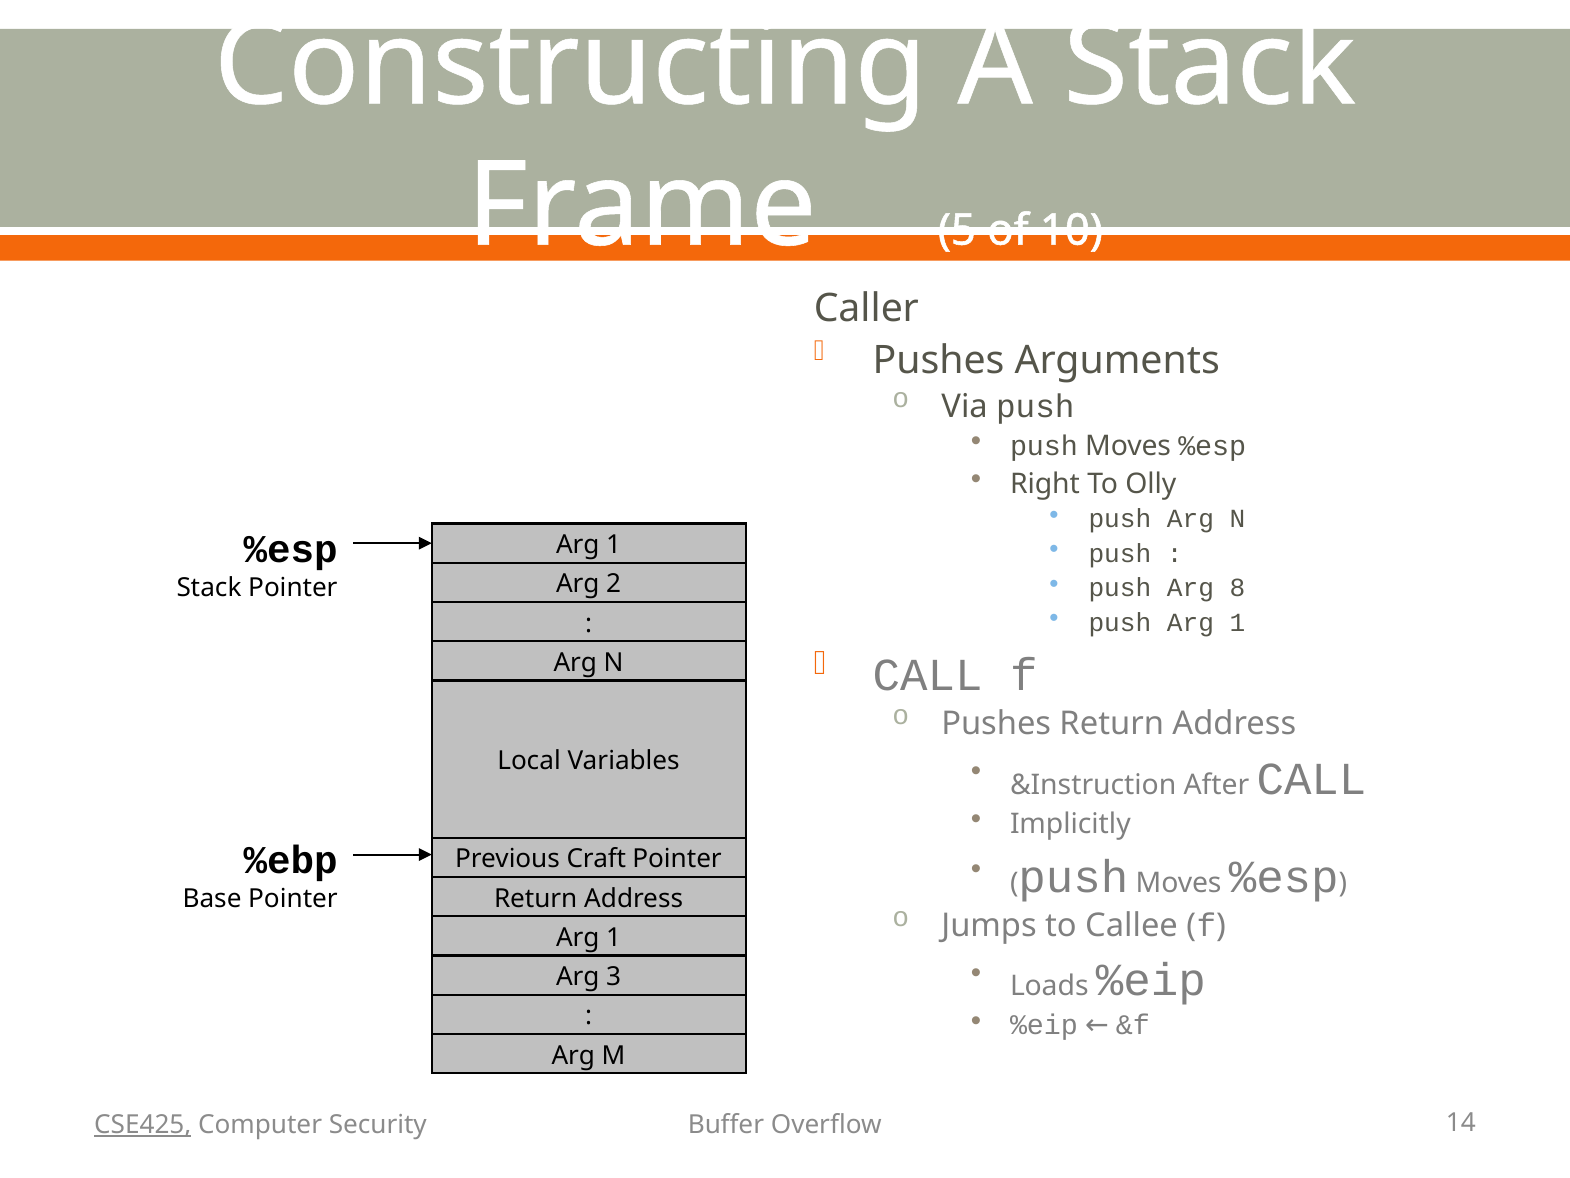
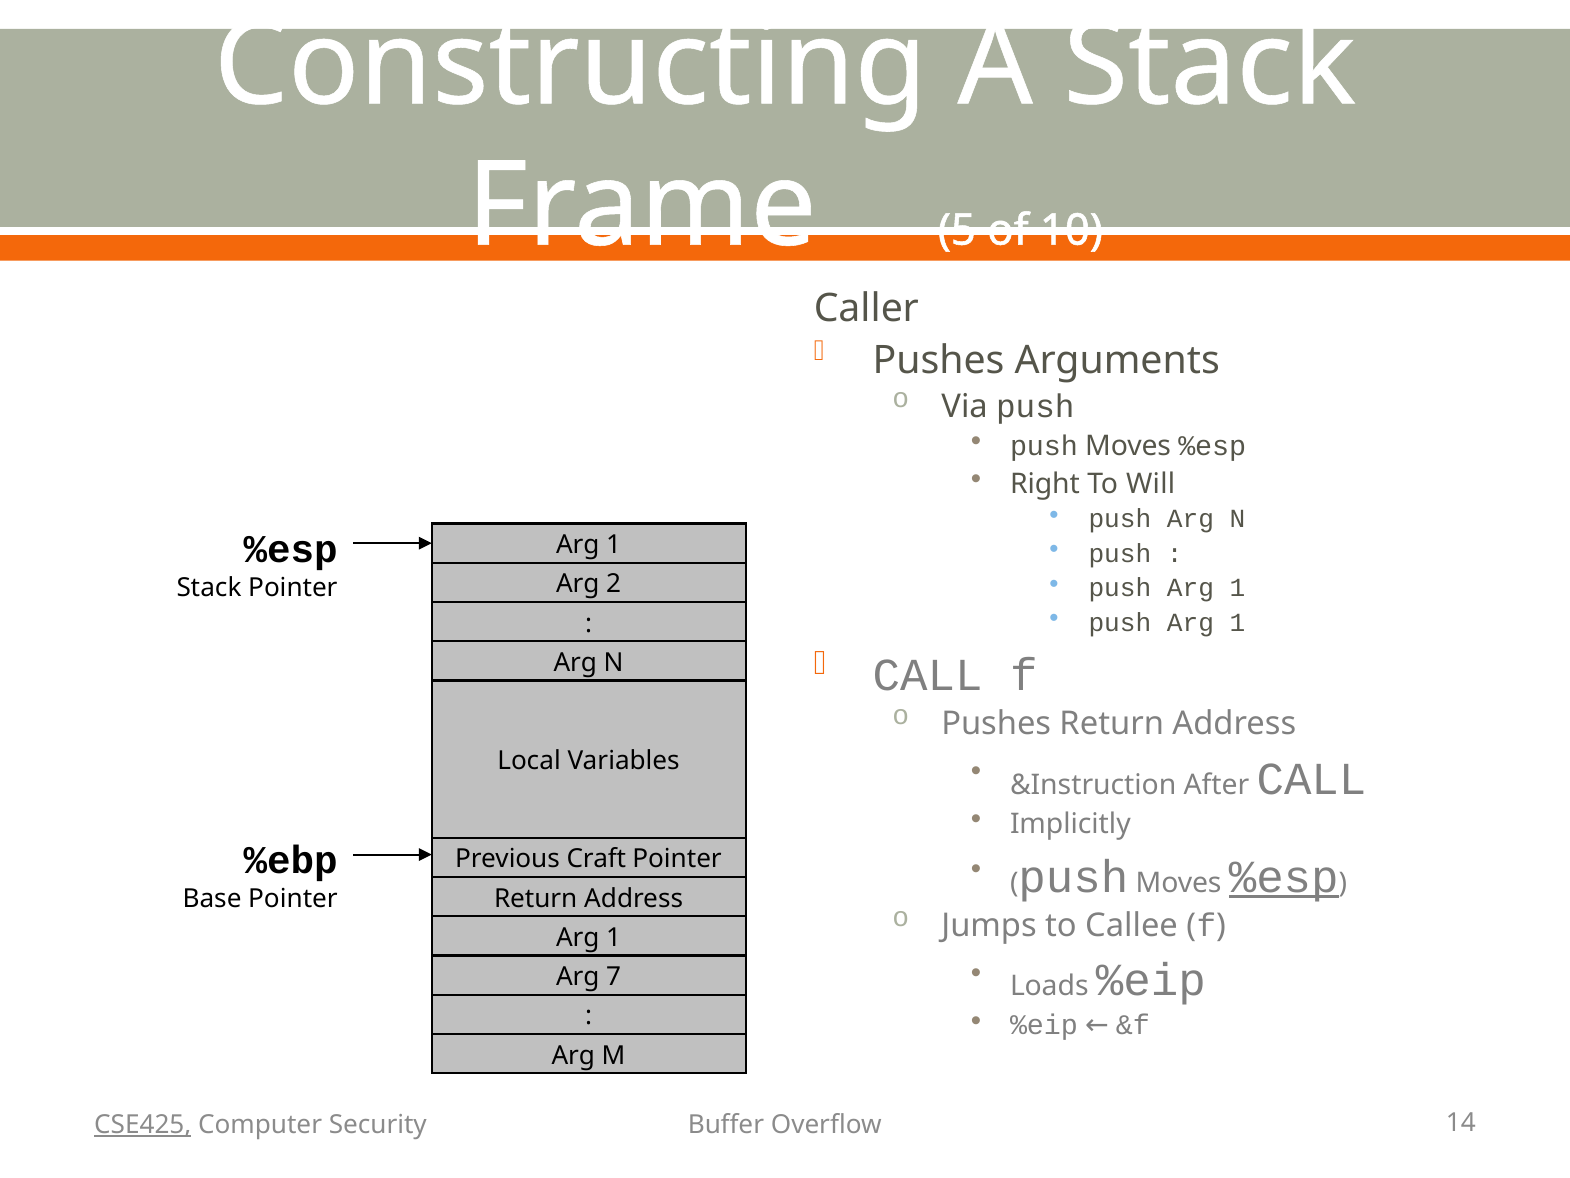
Olly: Olly -> Will
8 at (1238, 588): 8 -> 1
%esp at (1284, 877) underline: none -> present
3: 3 -> 7
